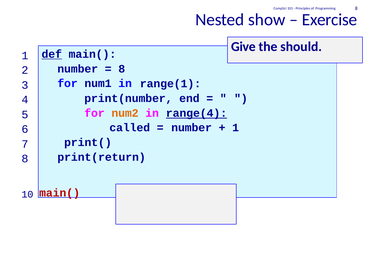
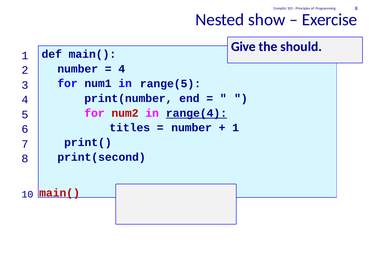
def underline: present -> none
8 at (122, 69): 8 -> 4
range(1: range(1 -> range(5
num2 colour: orange -> red
called: called -> titles
print(return: print(return -> print(second
